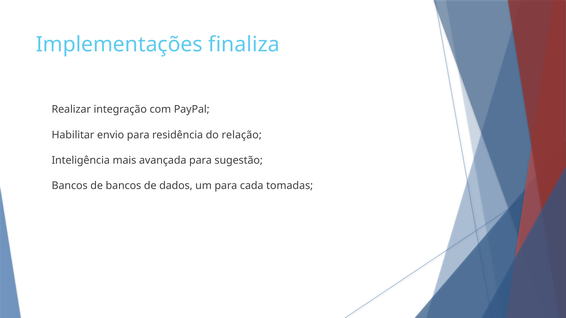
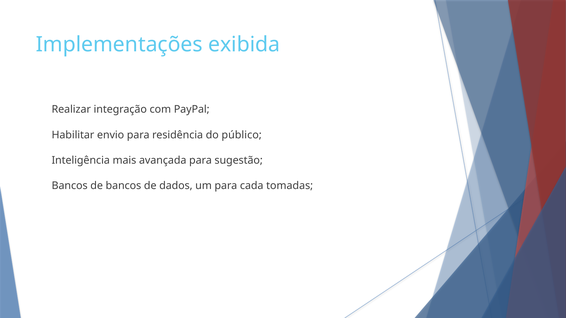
finaliza: finaliza -> exibida
relação: relação -> público
